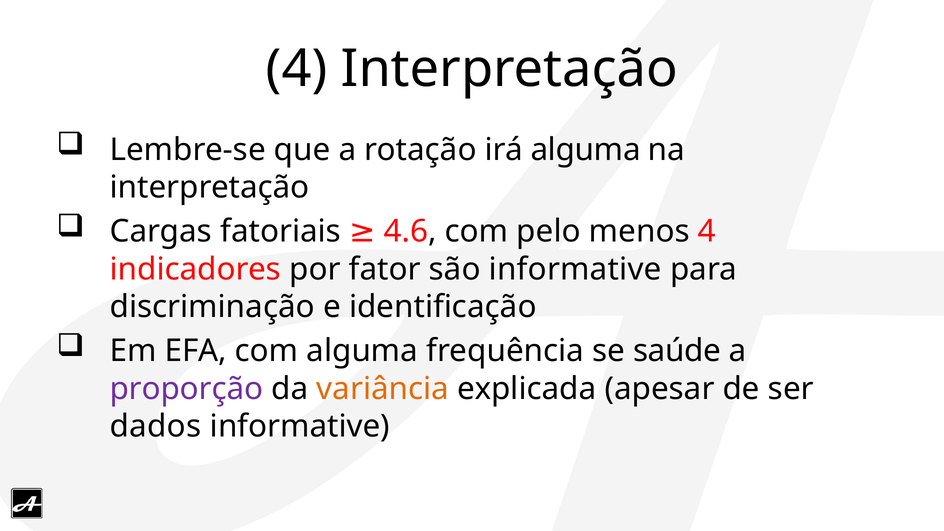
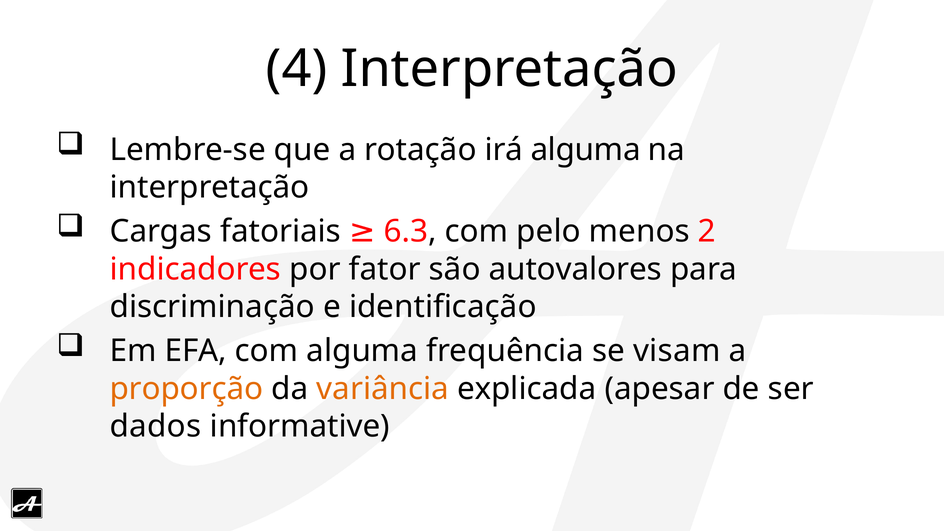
4.6: 4.6 -> 6.3
menos 4: 4 -> 2
são informative: informative -> autovalores
saúde: saúde -> visam
proporção colour: purple -> orange
